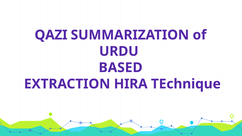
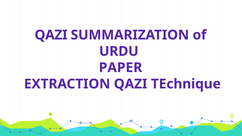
BASED: BASED -> PAPER
EXTRACTION HIRA: HIRA -> QAZI
